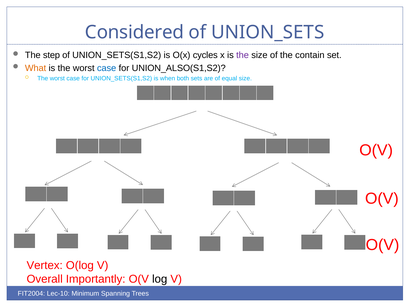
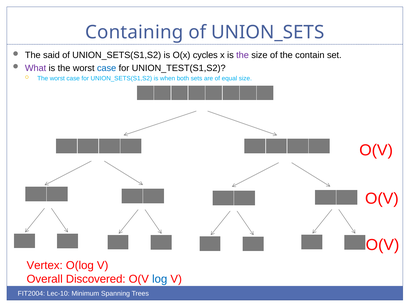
Considered: Considered -> Containing
step: step -> said
What colour: orange -> purple
UNION_ALSO(S1,S2: UNION_ALSO(S1,S2 -> UNION_TEST(S1,S2
Importantly: Importantly -> Discovered
log colour: black -> blue
